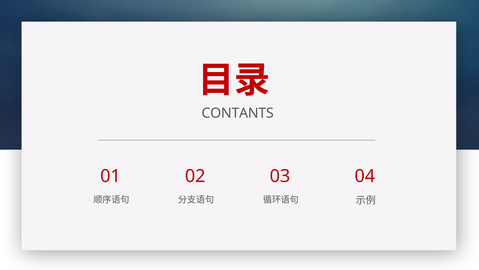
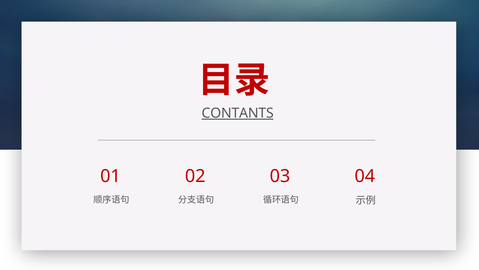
CONTANTS underline: none -> present
